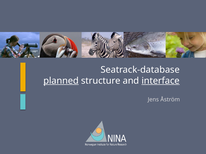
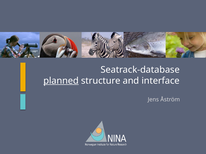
interface underline: present -> none
